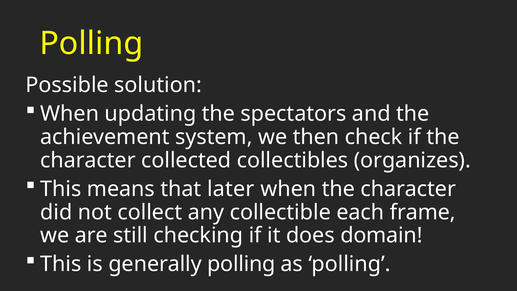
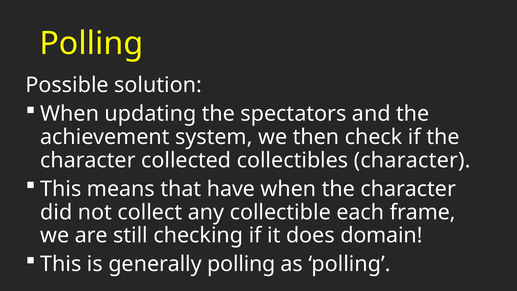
collectibles organizes: organizes -> character
later: later -> have
